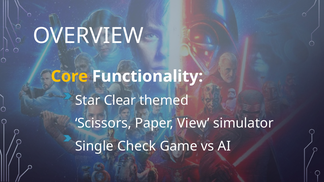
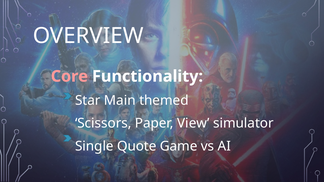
Core colour: yellow -> pink
Clear: Clear -> Main
Check: Check -> Quote
